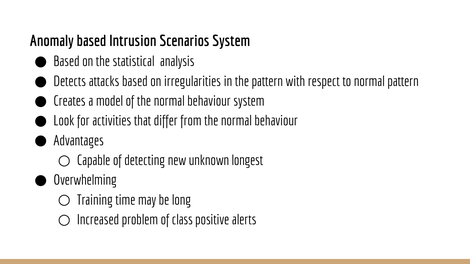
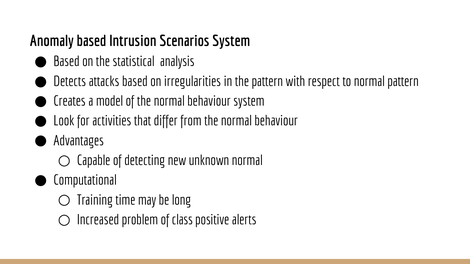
unknown longest: longest -> normal
Overwhelming: Overwhelming -> Computational
